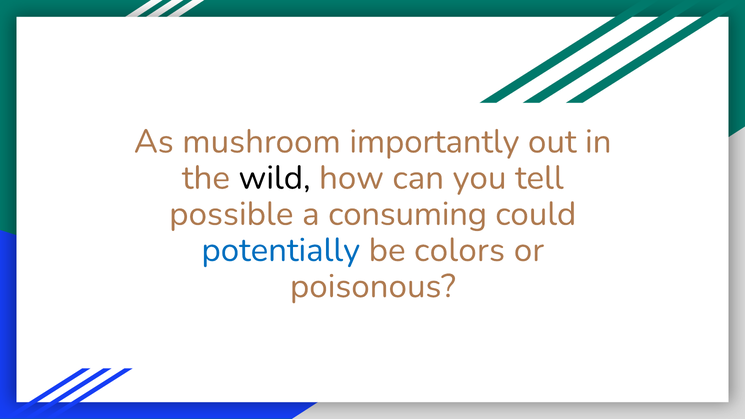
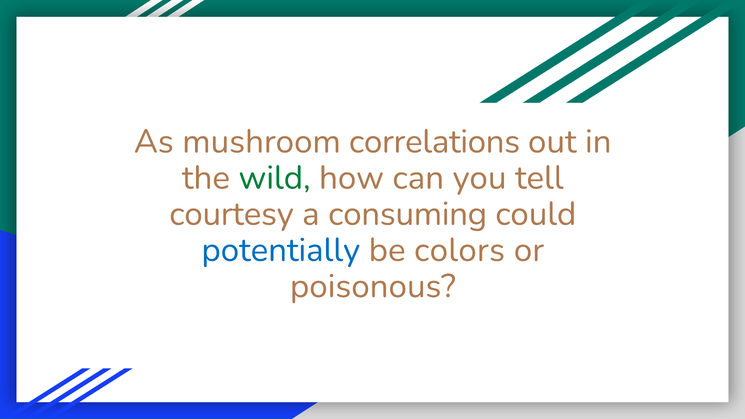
importantly: importantly -> correlations
wild colour: black -> green
possible: possible -> courtesy
